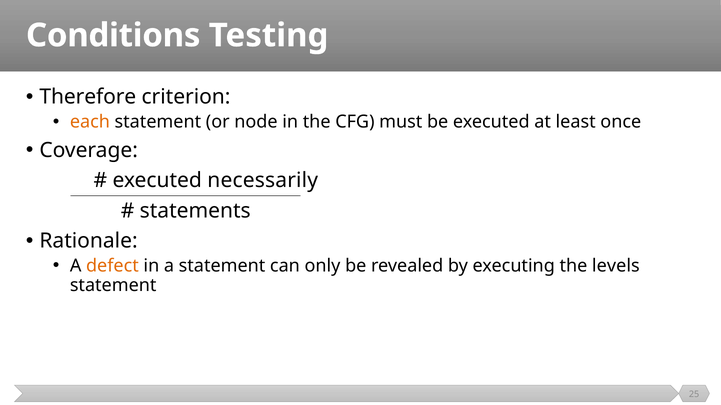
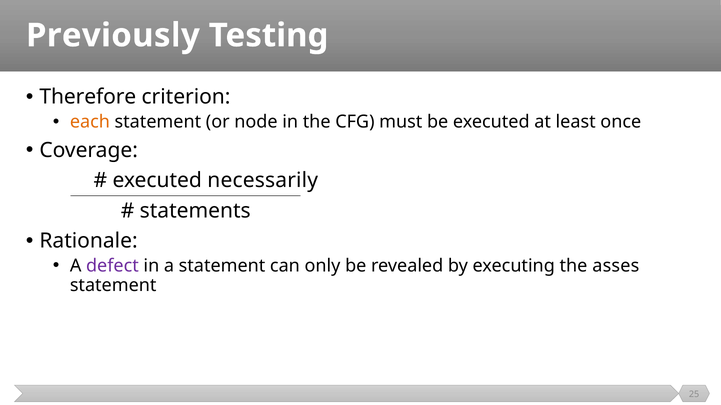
Conditions: Conditions -> Previously
defect colour: orange -> purple
levels: levels -> asses
